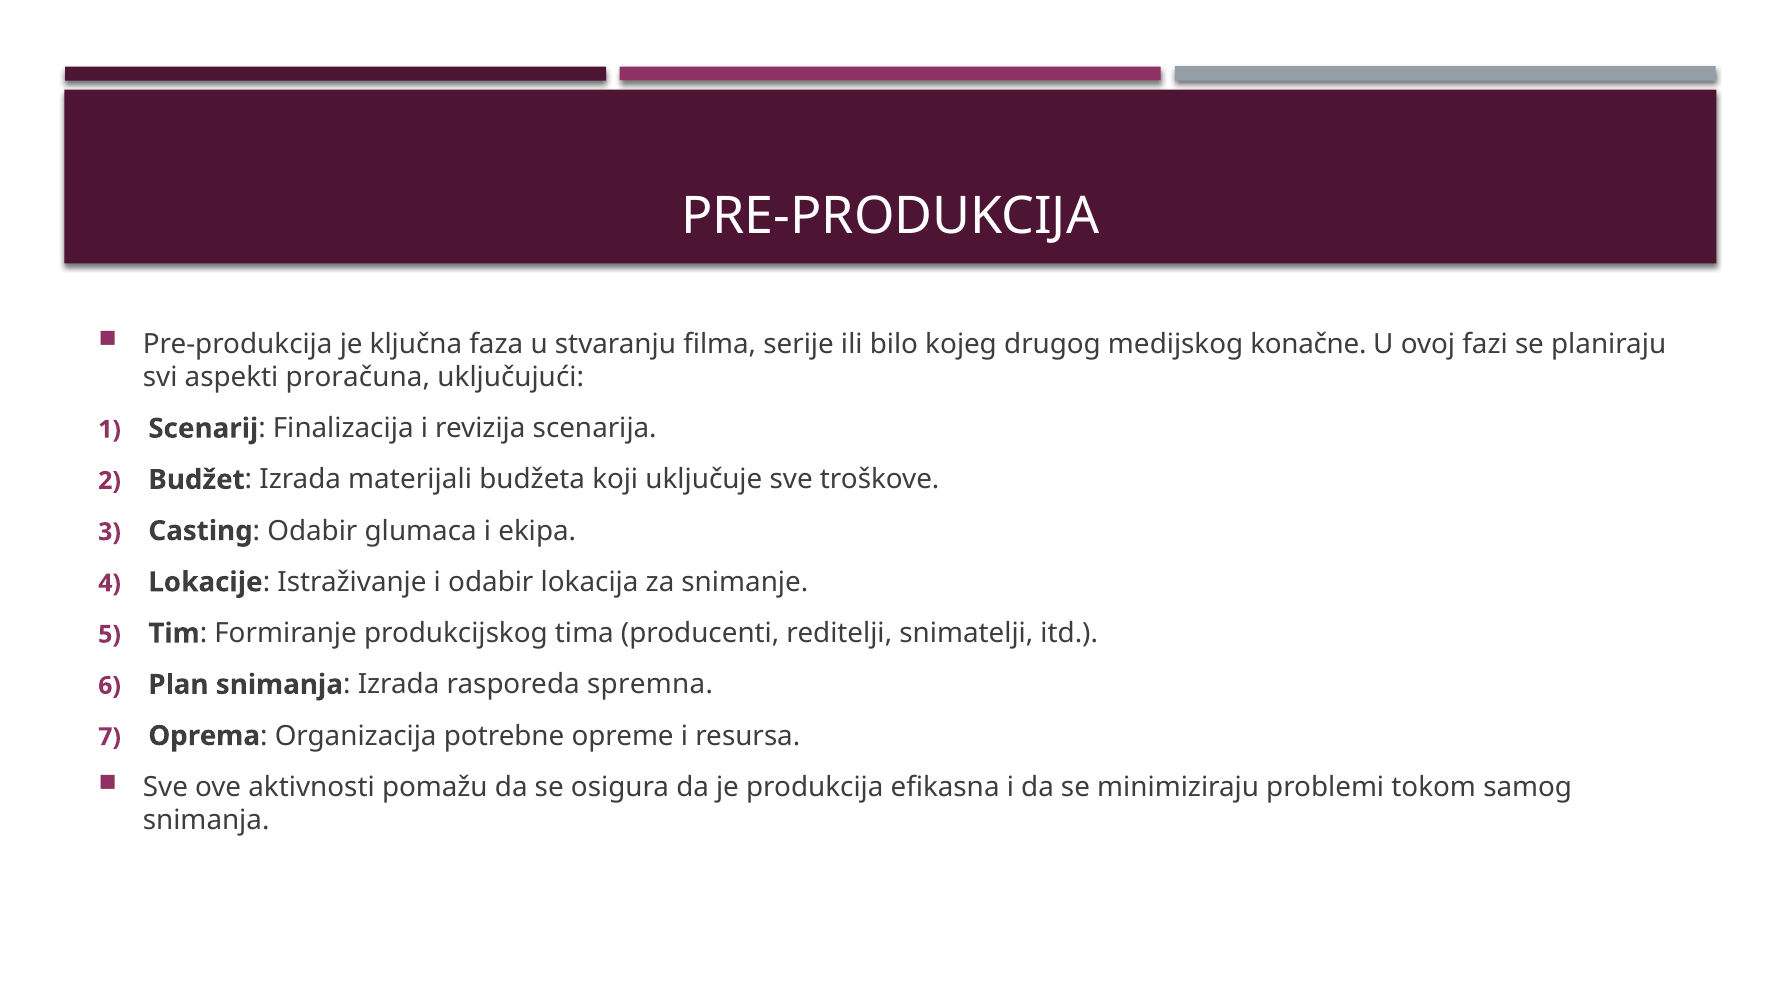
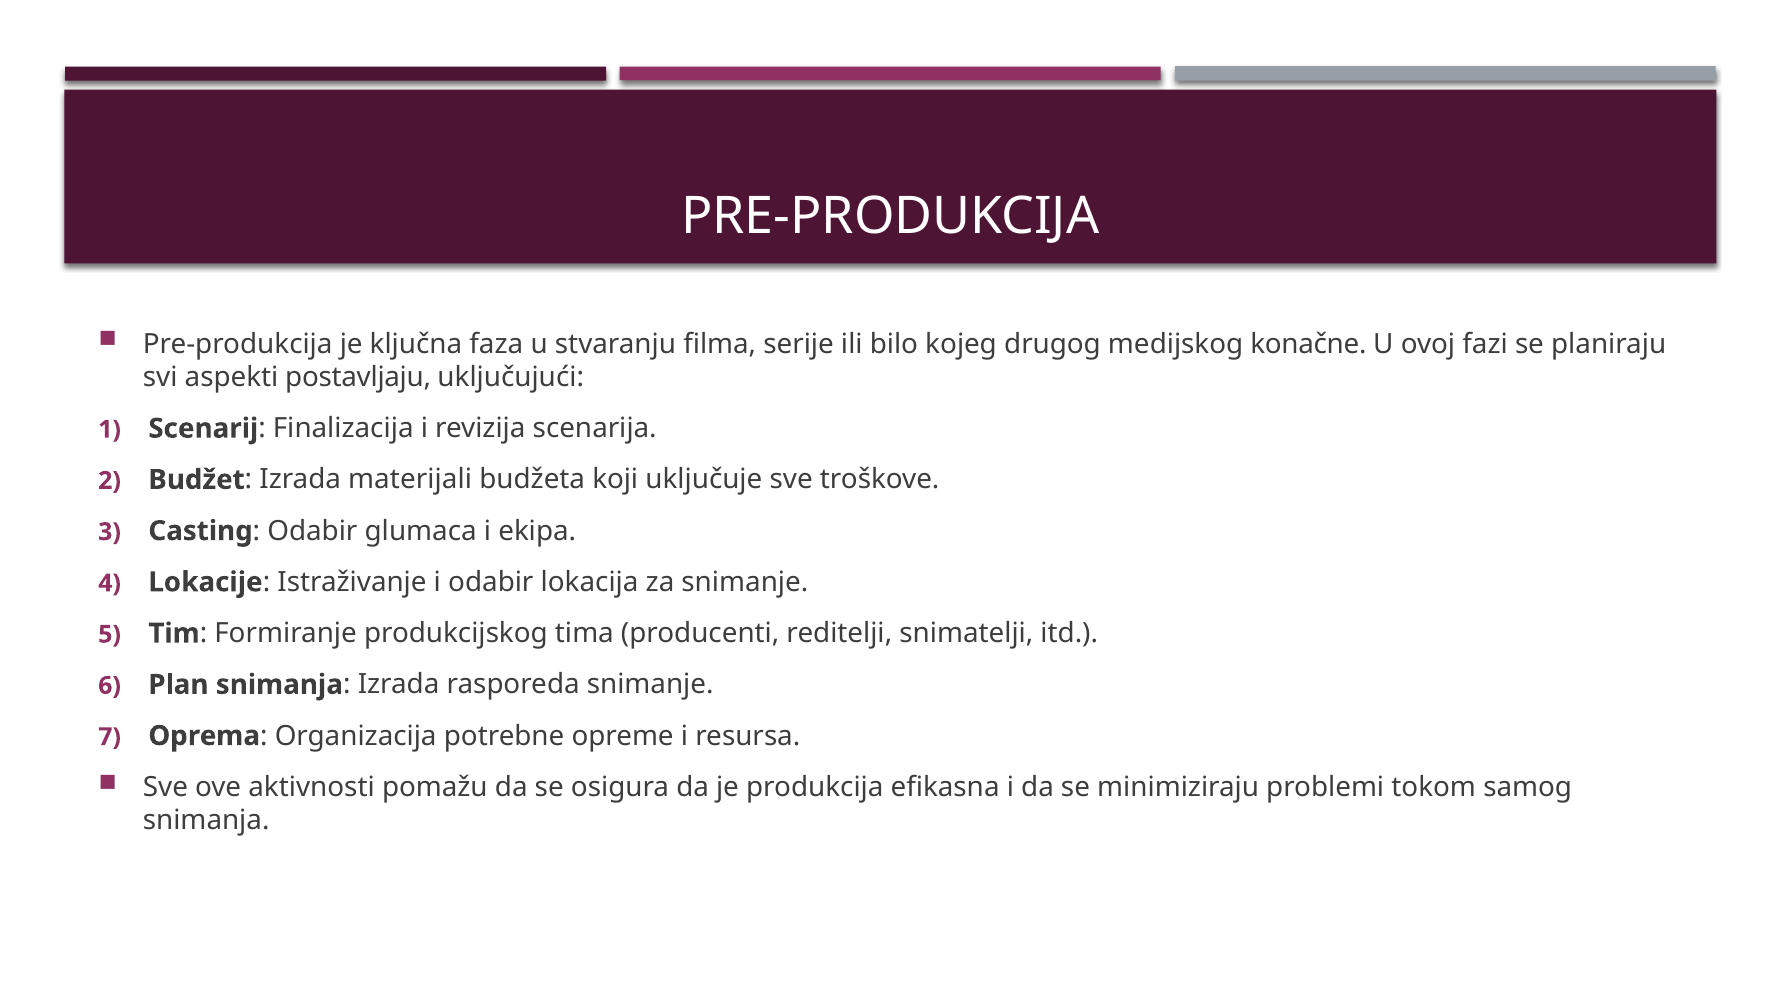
proračuna: proračuna -> postavljaju
rasporeda spremna: spremna -> snimanje
